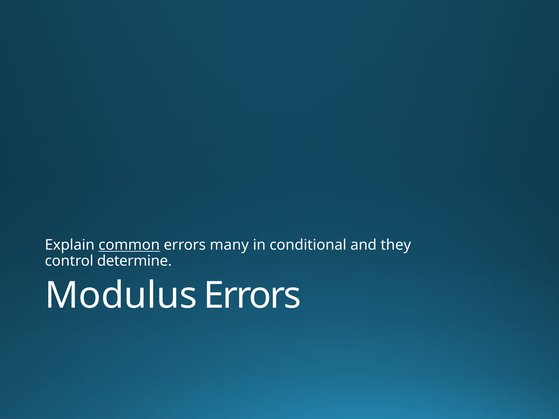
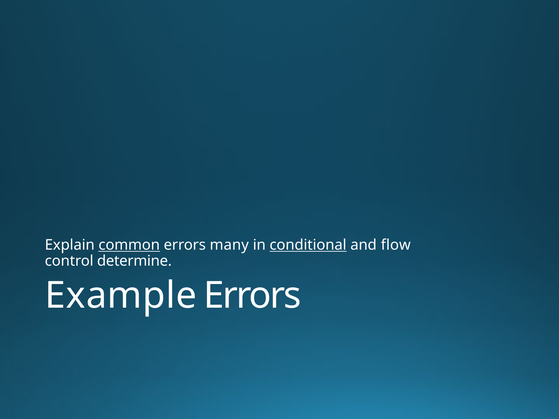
conditional underline: none -> present
they: they -> flow
Modulus: Modulus -> Example
